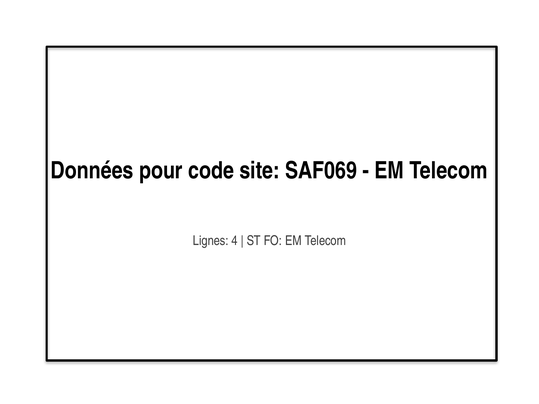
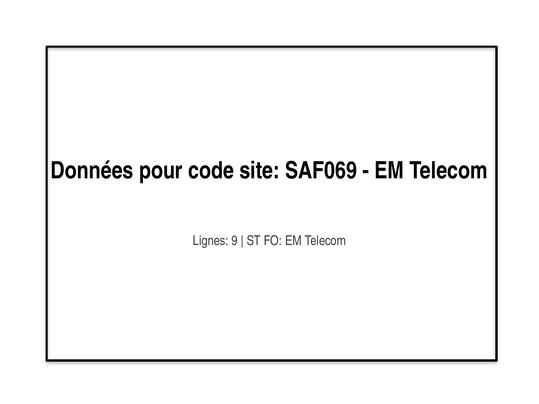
4: 4 -> 9
